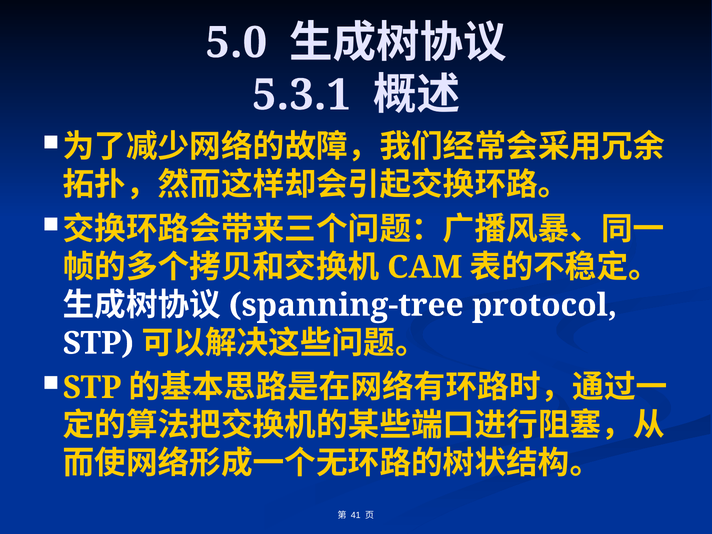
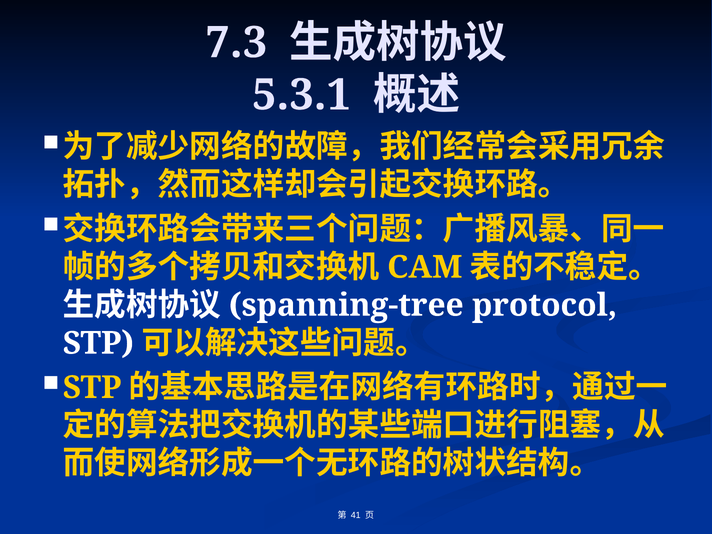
5.0: 5.0 -> 7.3
